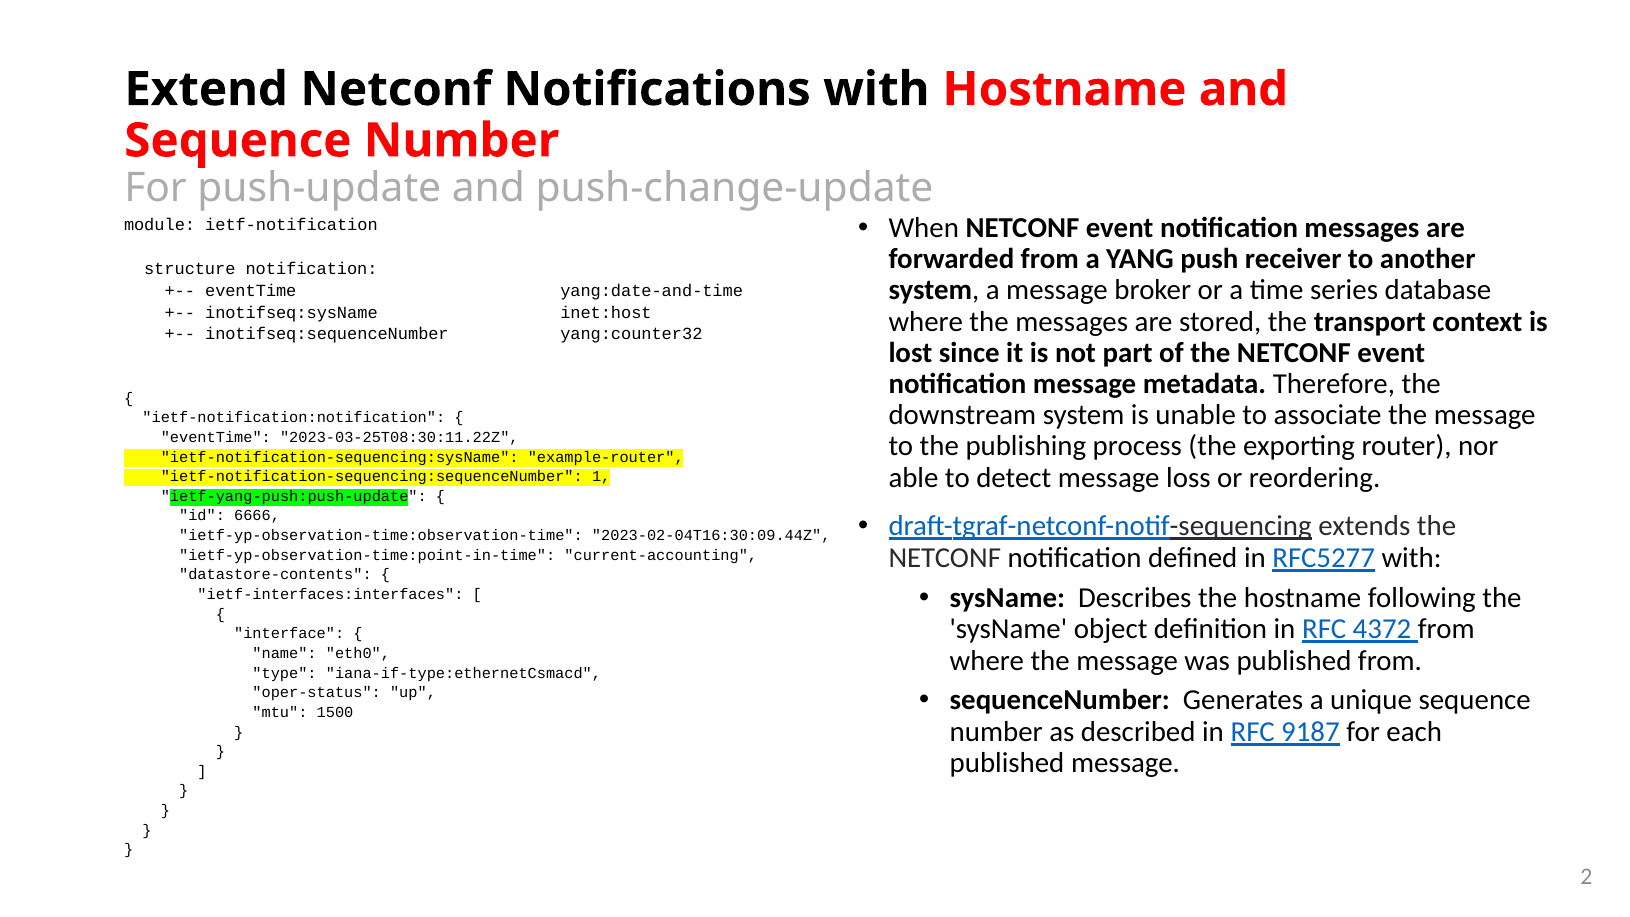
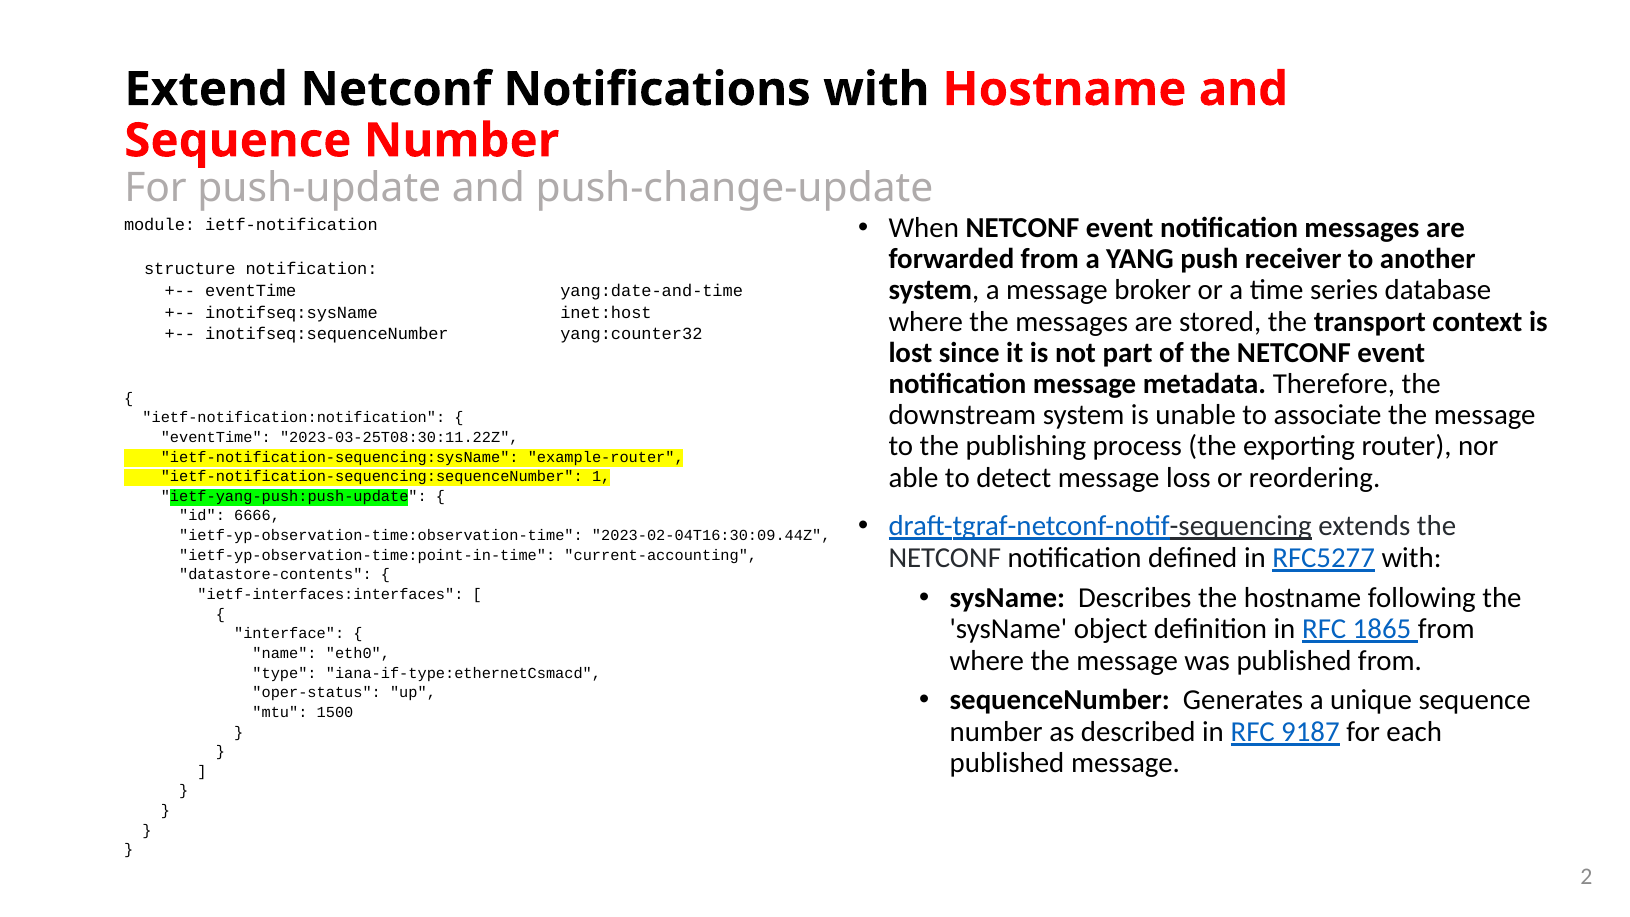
4372: 4372 -> 1865
